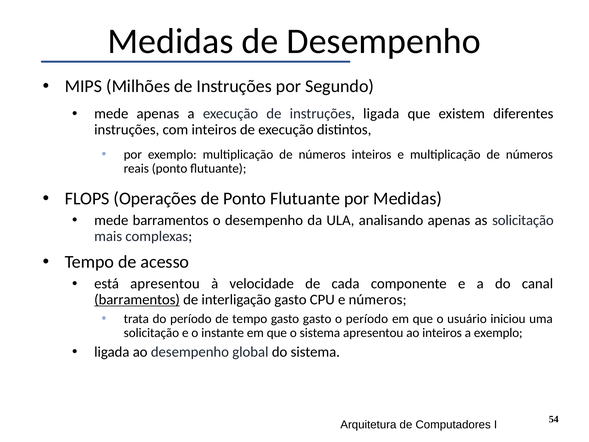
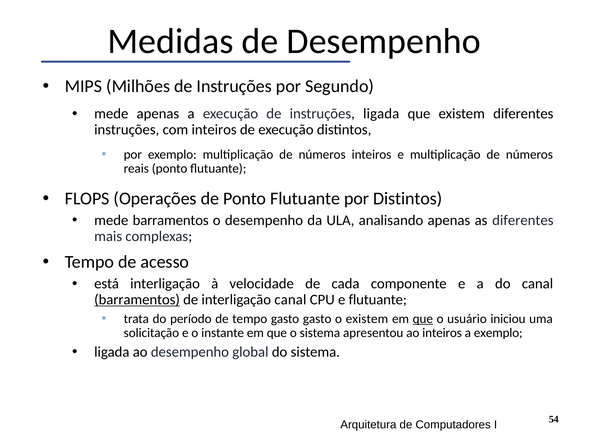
por Medidas: Medidas -> Distintos
as solicitação: solicitação -> diferentes
está apresentou: apresentou -> interligação
interligação gasto: gasto -> canal
e números: números -> flutuante
o período: período -> existem
que at (423, 319) underline: none -> present
